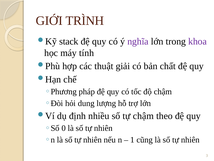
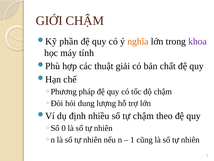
GIỚI TRÌNH: TRÌNH -> CHẬM
stack: stack -> phần
nghĩa colour: purple -> orange
